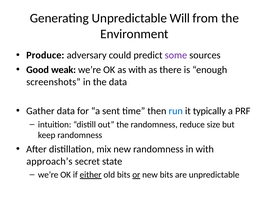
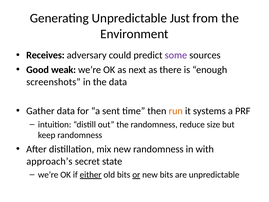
Will: Will -> Just
Produce: Produce -> Receives
as with: with -> next
run colour: blue -> orange
typically: typically -> systems
